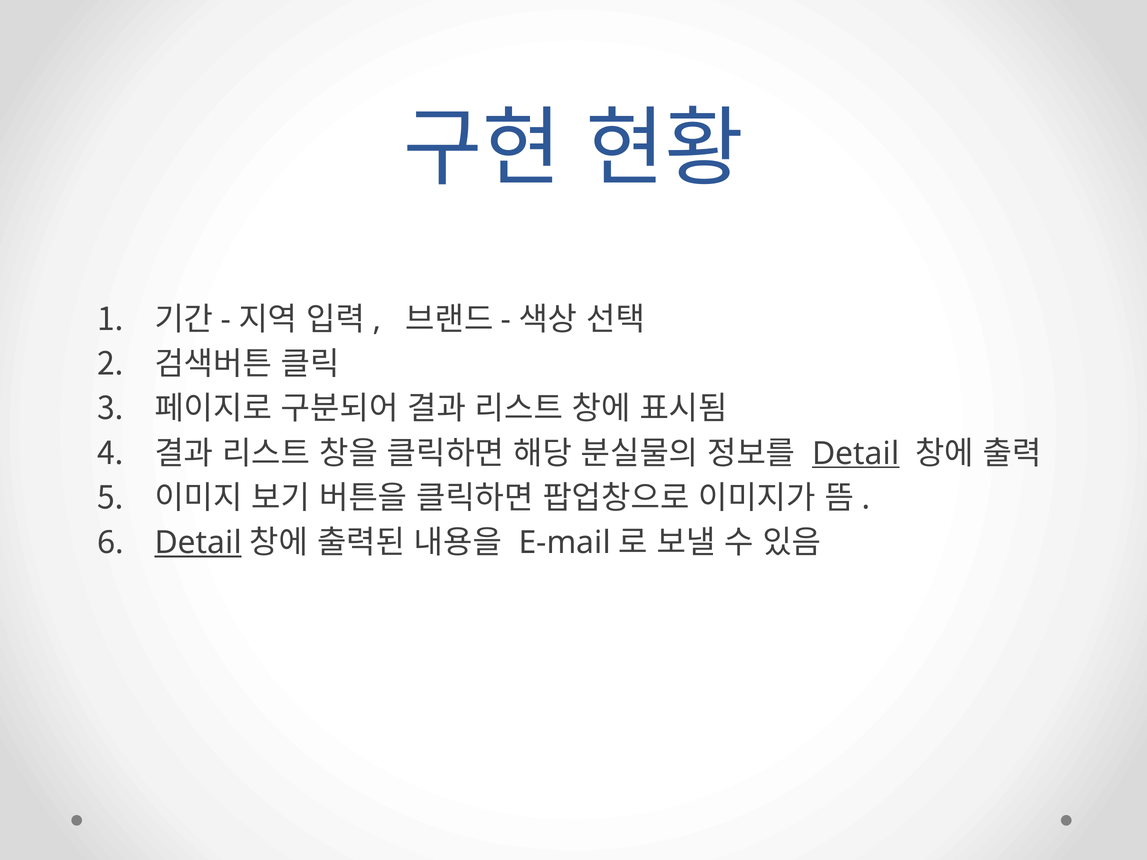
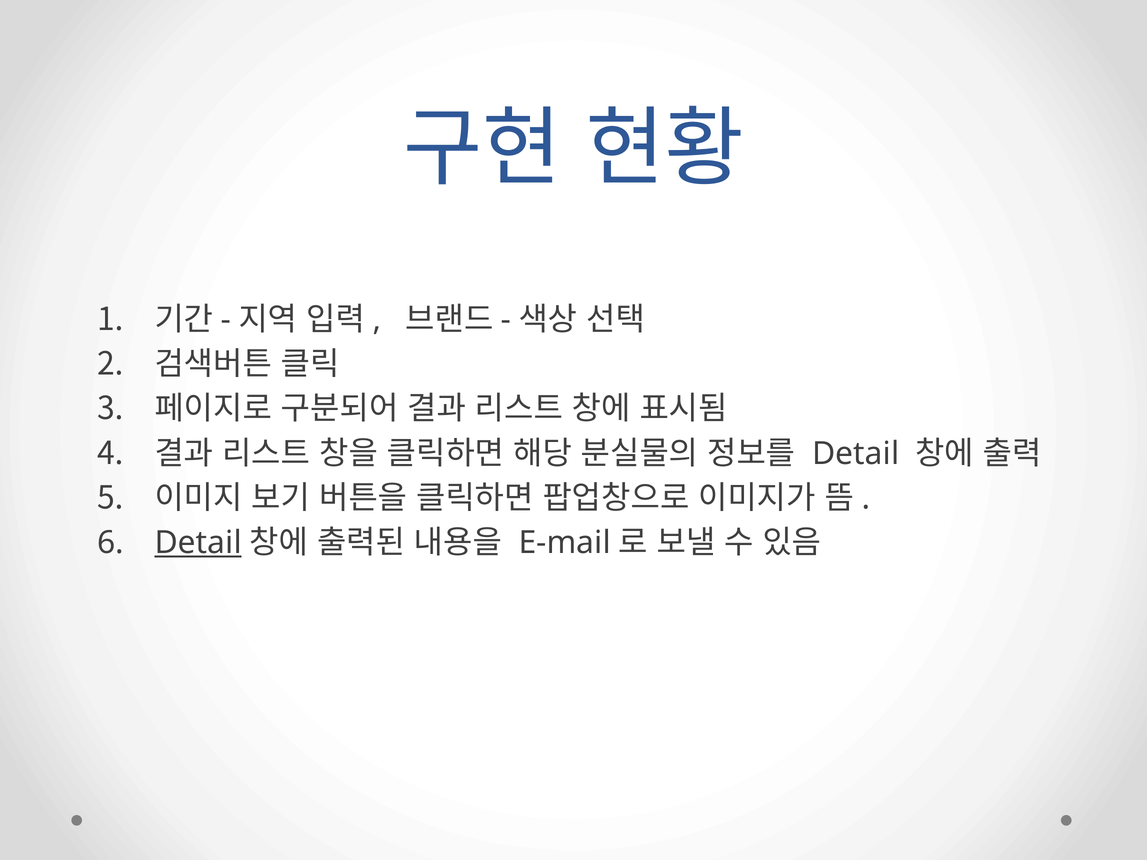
Detail at (856, 454) underline: present -> none
